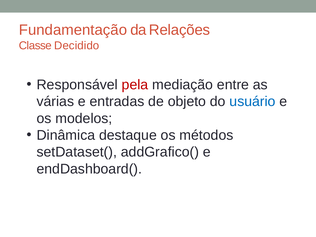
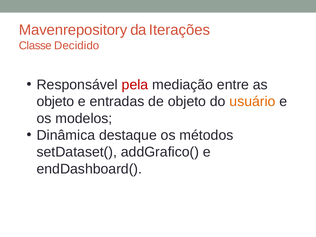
Fundamentação: Fundamentação -> Mavenrepository
Relações: Relações -> Iterações
várias at (55, 102): várias -> objeto
usuário colour: blue -> orange
